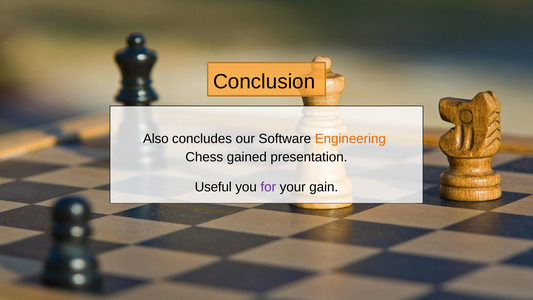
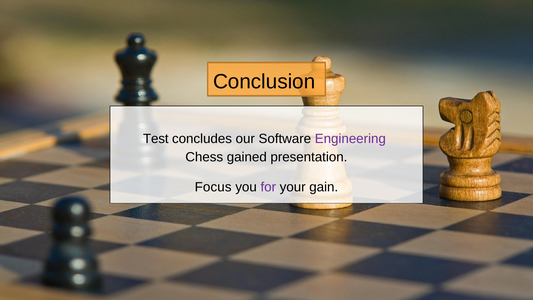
Also: Also -> Test
Engineering colour: orange -> purple
Useful: Useful -> Focus
